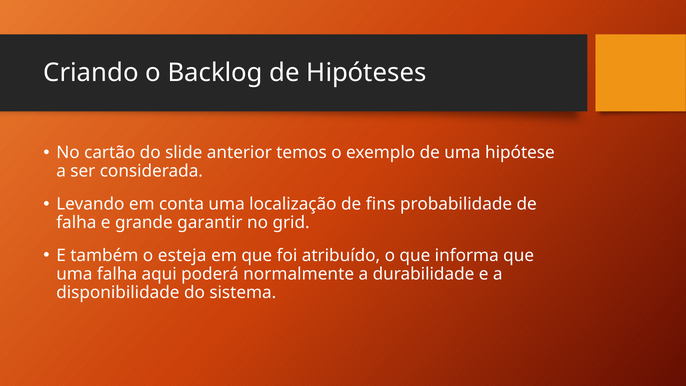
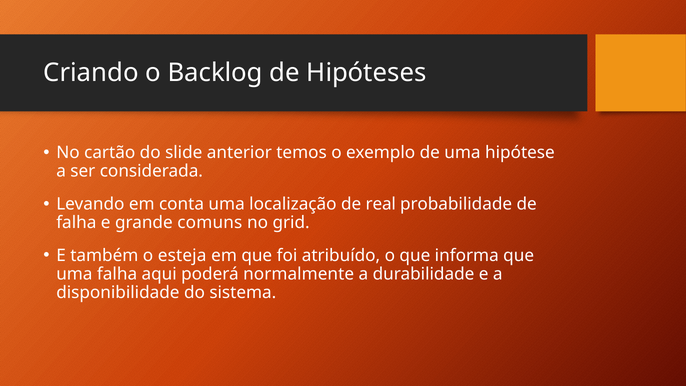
fins: fins -> real
garantir: garantir -> comuns
